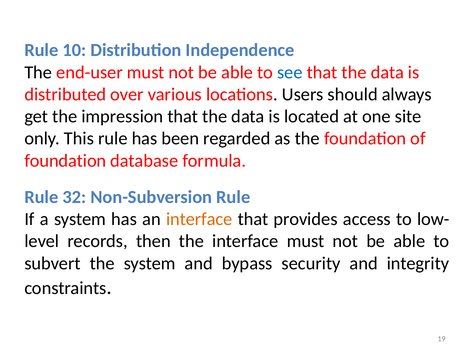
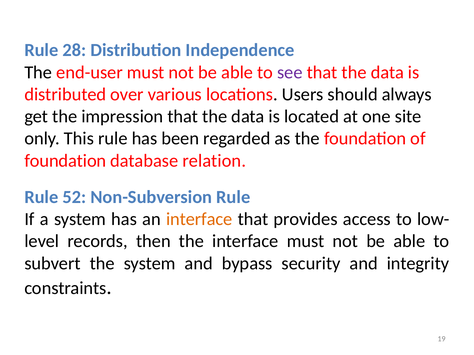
10: 10 -> 28
see colour: blue -> purple
formula: formula -> relation
32: 32 -> 52
